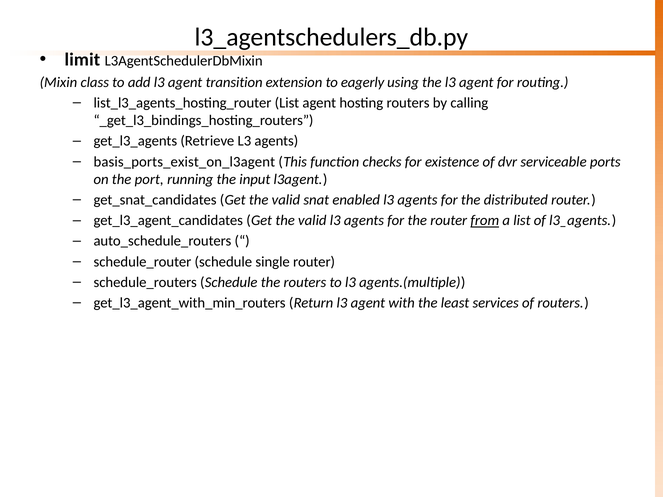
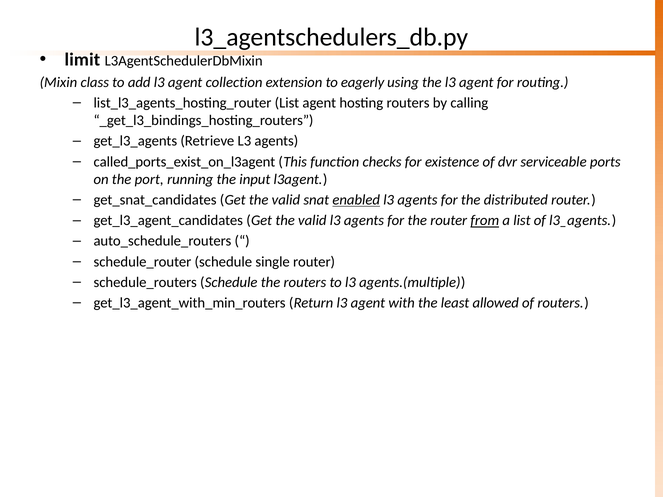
transition: transition -> collection
basis_ports_exist_on_l3agent: basis_ports_exist_on_l3agent -> called_ports_exist_on_l3agent
enabled underline: none -> present
services: services -> allowed
